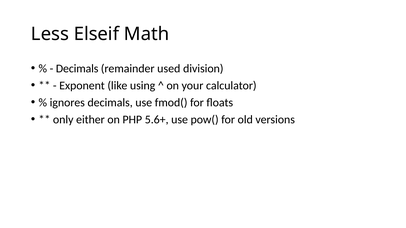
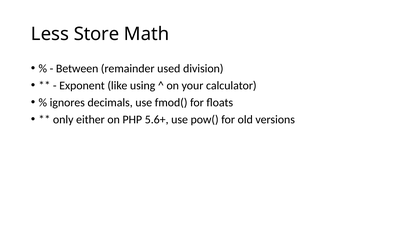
Elseif: Elseif -> Store
Decimals at (77, 69): Decimals -> Between
